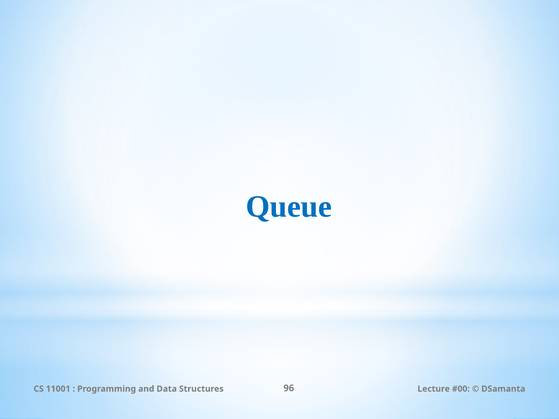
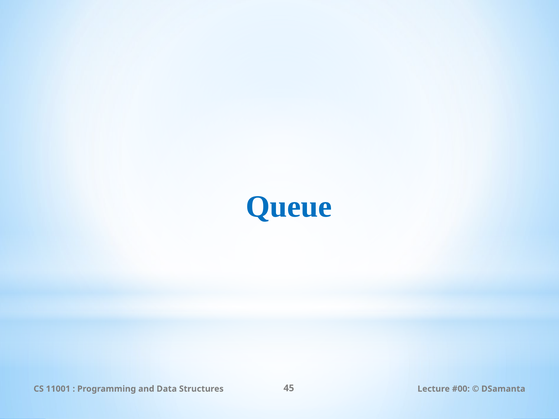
96: 96 -> 45
